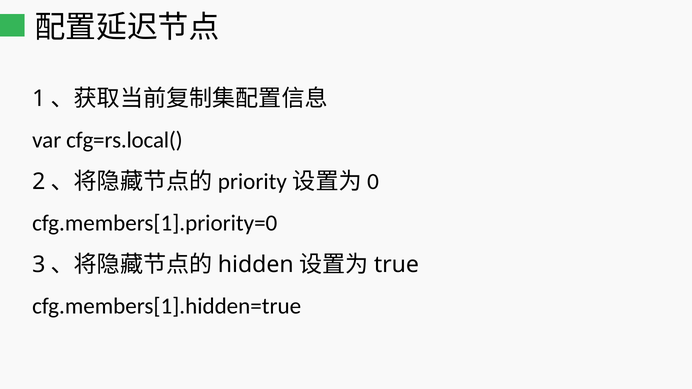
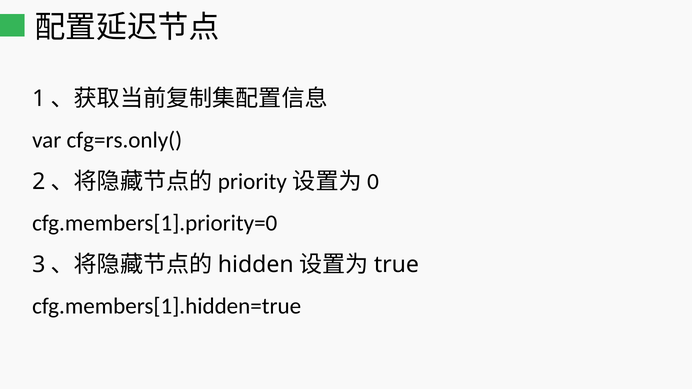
cfg=rs.local(: cfg=rs.local( -> cfg=rs.only(
